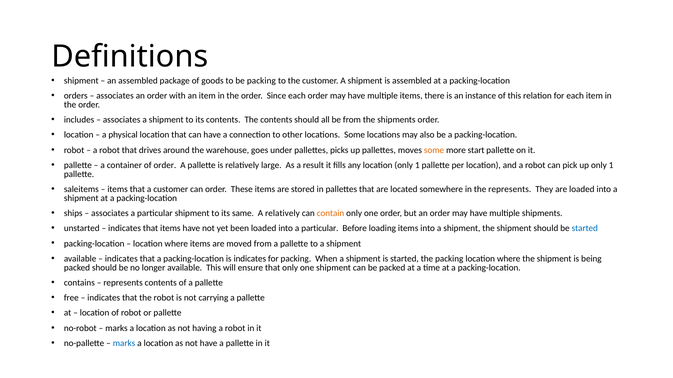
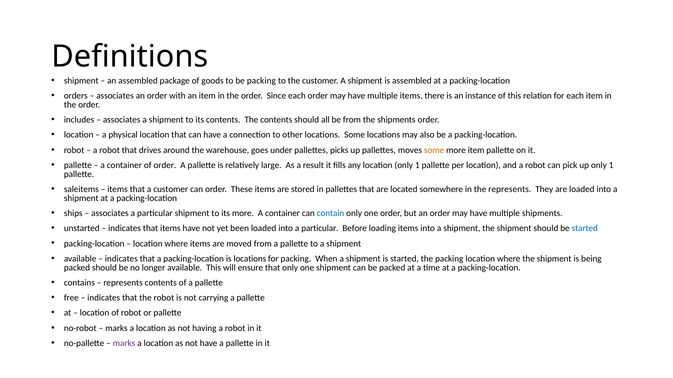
more start: start -> item
its same: same -> more
relatively at (282, 214): relatively -> container
contain colour: orange -> blue
is indicates: indicates -> locations
marks at (124, 344) colour: blue -> purple
